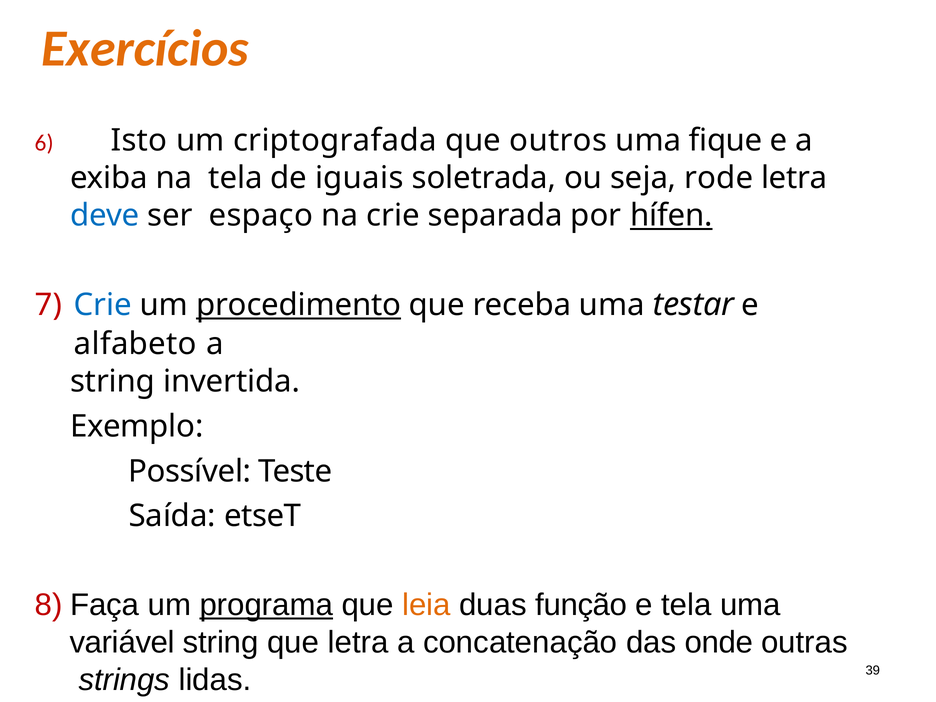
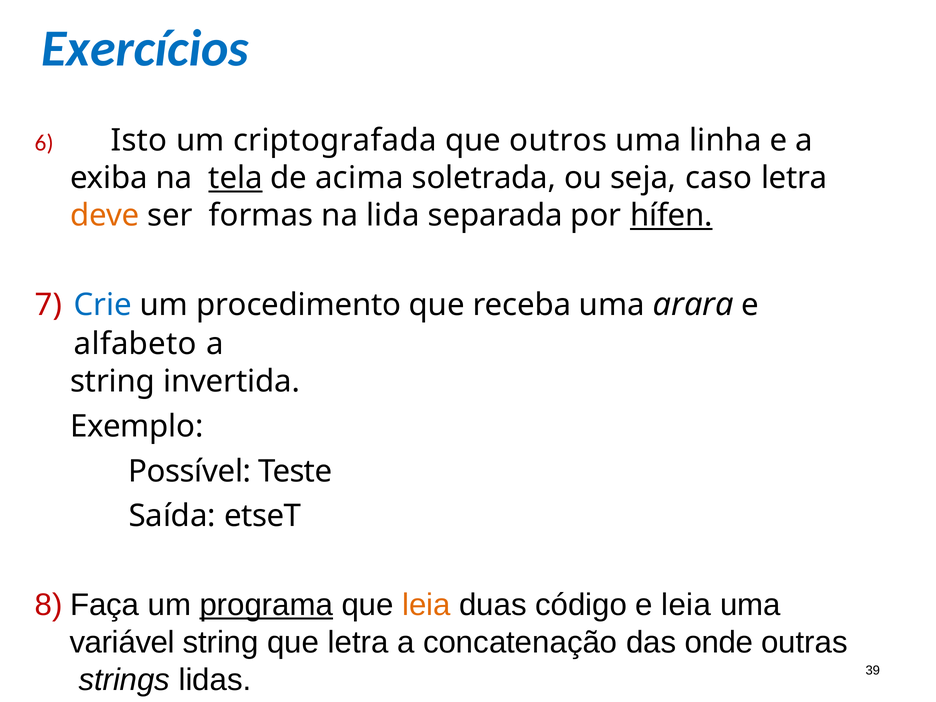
Exercícios colour: orange -> blue
fique: fique -> linha
tela at (236, 178) underline: none -> present
iguais: iguais -> acima
rode: rode -> caso
deve colour: blue -> orange
espaço: espaço -> formas
na crie: crie -> lida
procedimento underline: present -> none
testar: testar -> arara
função: função -> código
e tela: tela -> leia
